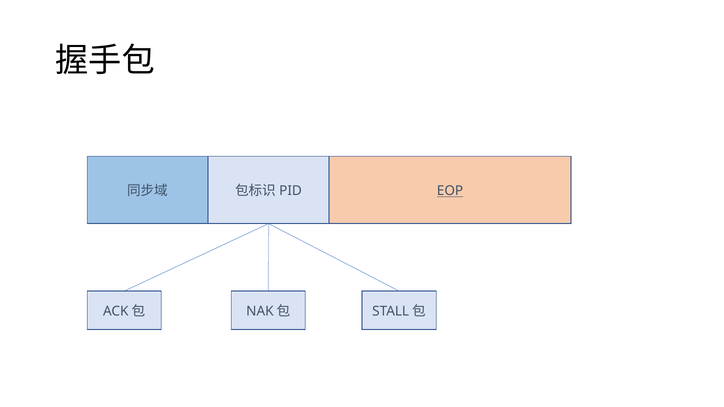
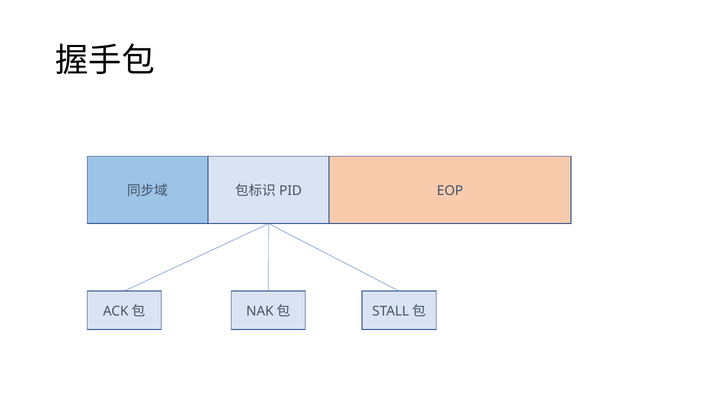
EOP underline: present -> none
